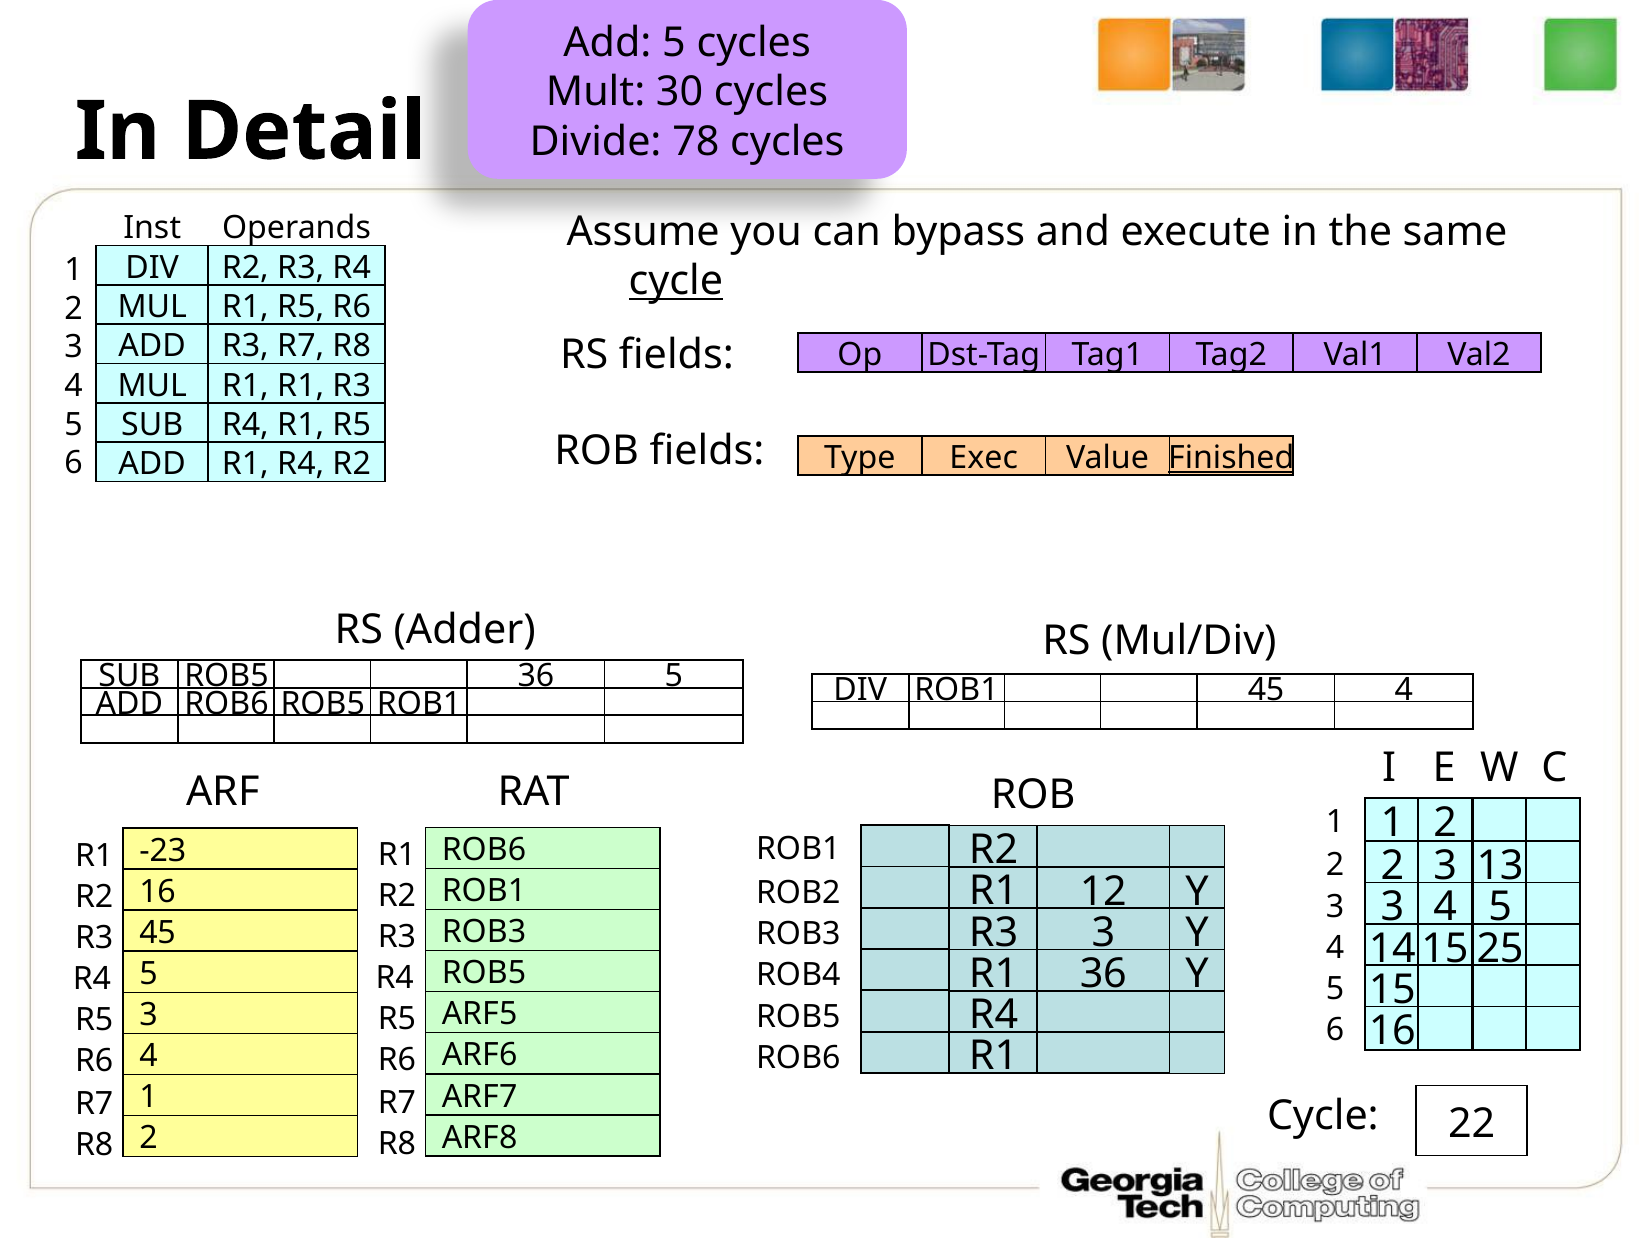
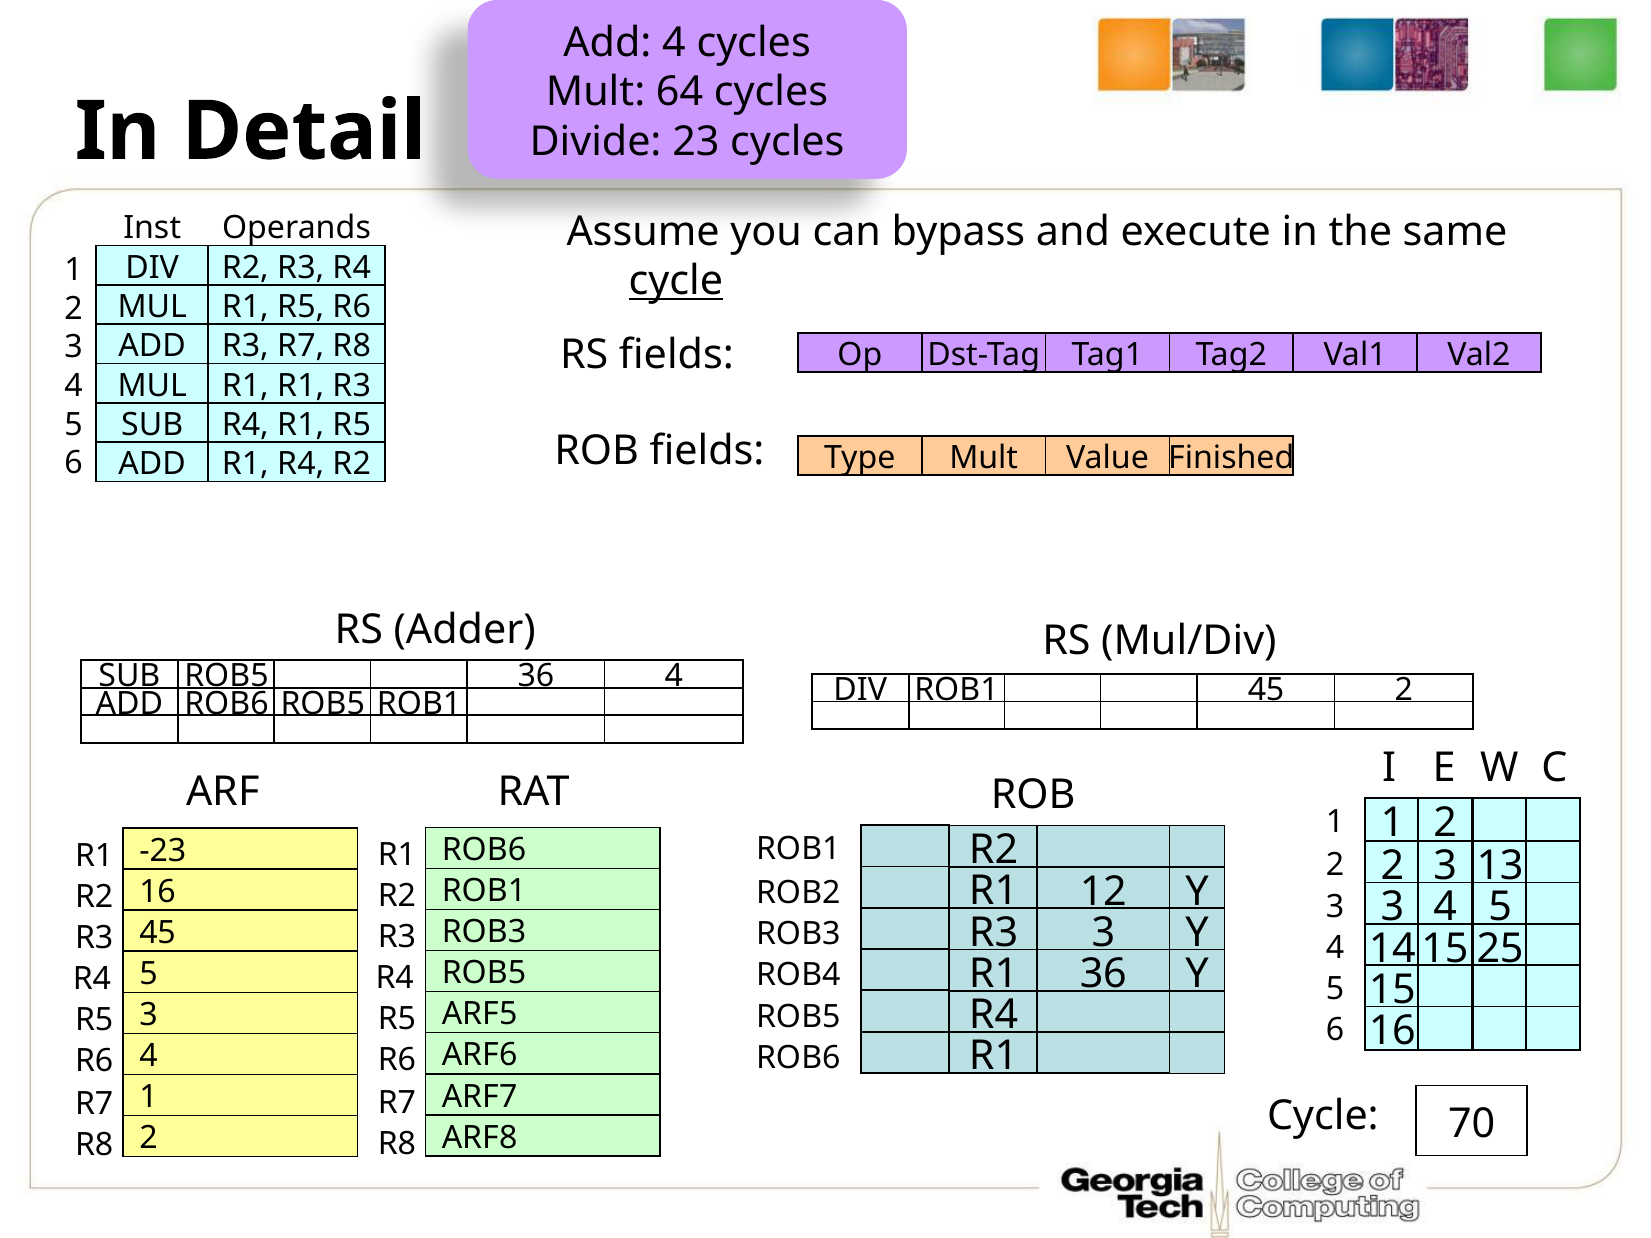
Add 5: 5 -> 4
30: 30 -> 64
78: 78 -> 23
Type Exec: Exec -> Mult
Finished underline: present -> none
36 5: 5 -> 4
45 4: 4 -> 2
22: 22 -> 70
